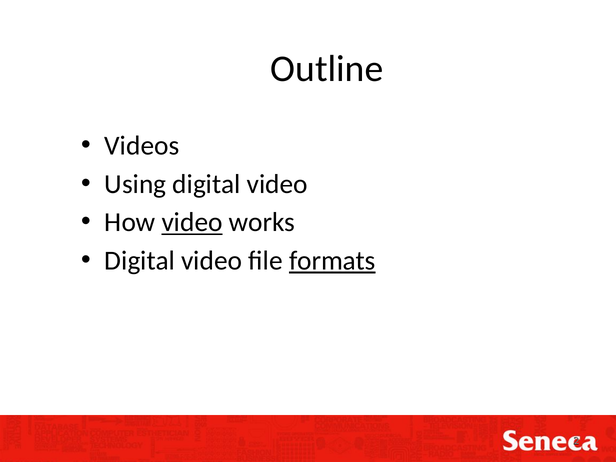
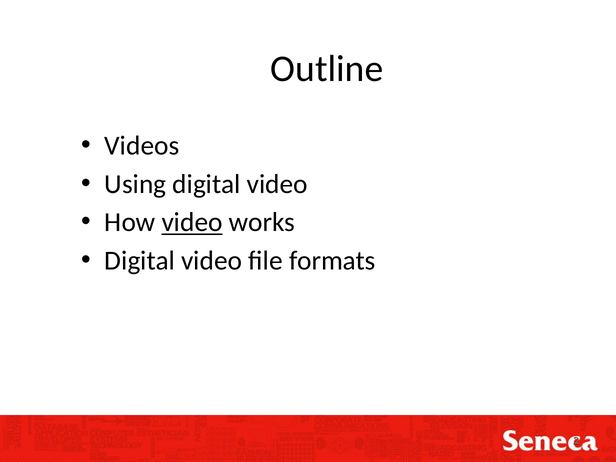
formats underline: present -> none
